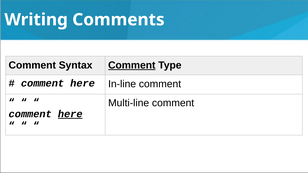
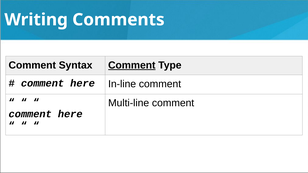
here at (70, 114) underline: present -> none
